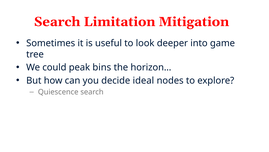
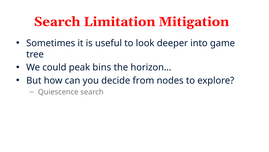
ideal: ideal -> from
